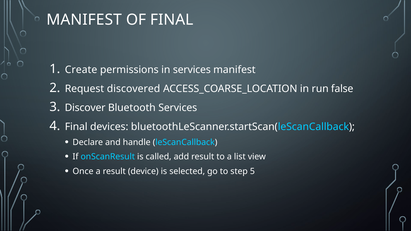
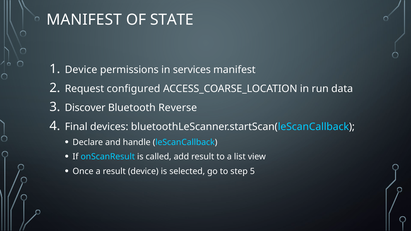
OF FINAL: FINAL -> STATE
Create at (81, 70): Create -> Device
discovered: discovered -> configured
false: false -> data
Bluetooth Services: Services -> Reverse
